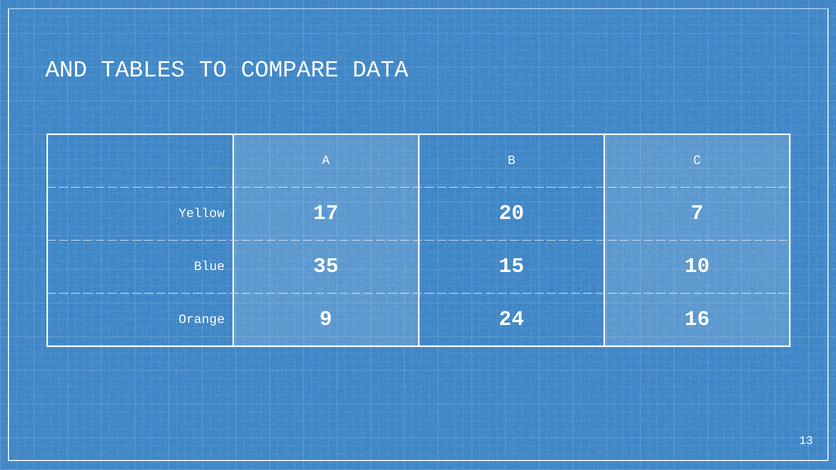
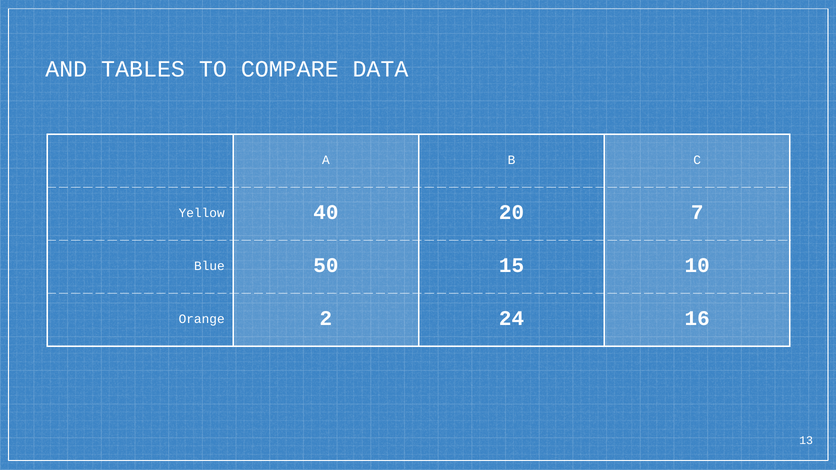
17: 17 -> 40
35: 35 -> 50
9: 9 -> 2
